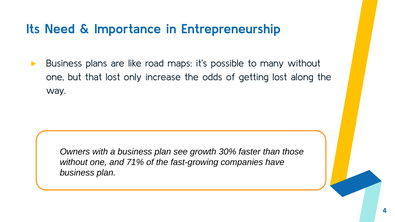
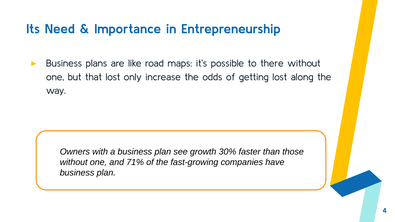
many: many -> there
